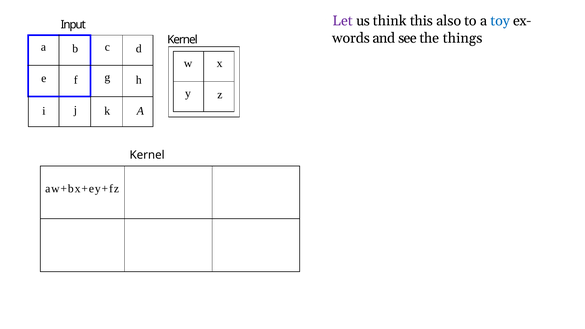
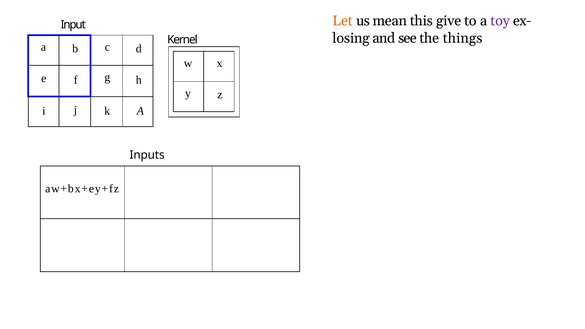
Let colour: purple -> orange
think: think -> mean
also: also -> give
toy colour: blue -> purple
words: words -> losing
Kernel at (147, 155): Kernel -> Inputs
